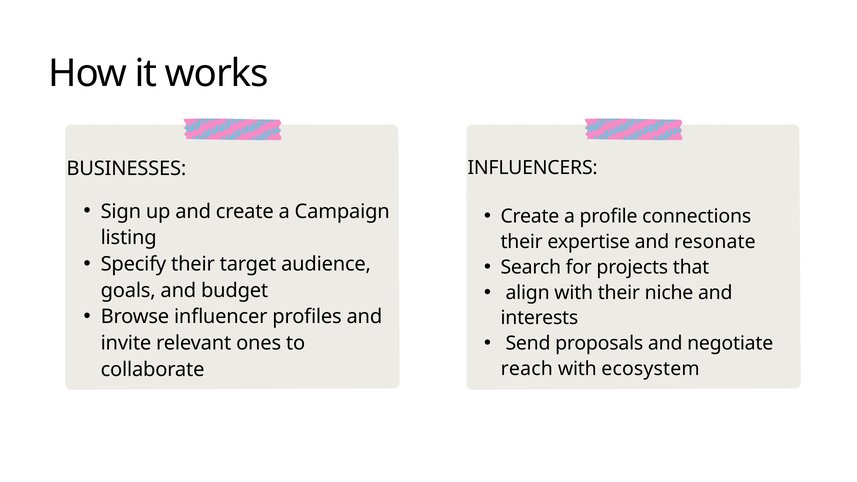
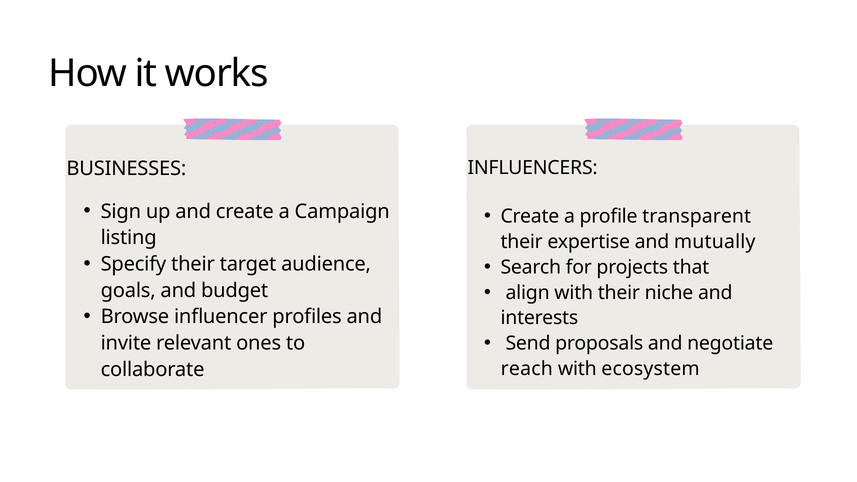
connections: connections -> transparent
resonate: resonate -> mutually
